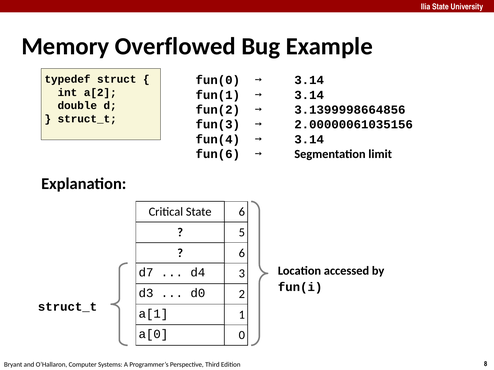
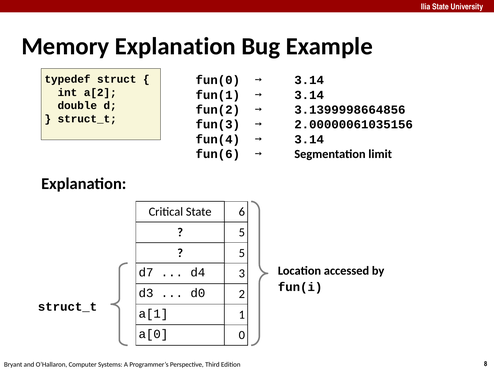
Memory Overflowed: Overflowed -> Explanation
6 at (242, 253): 6 -> 5
